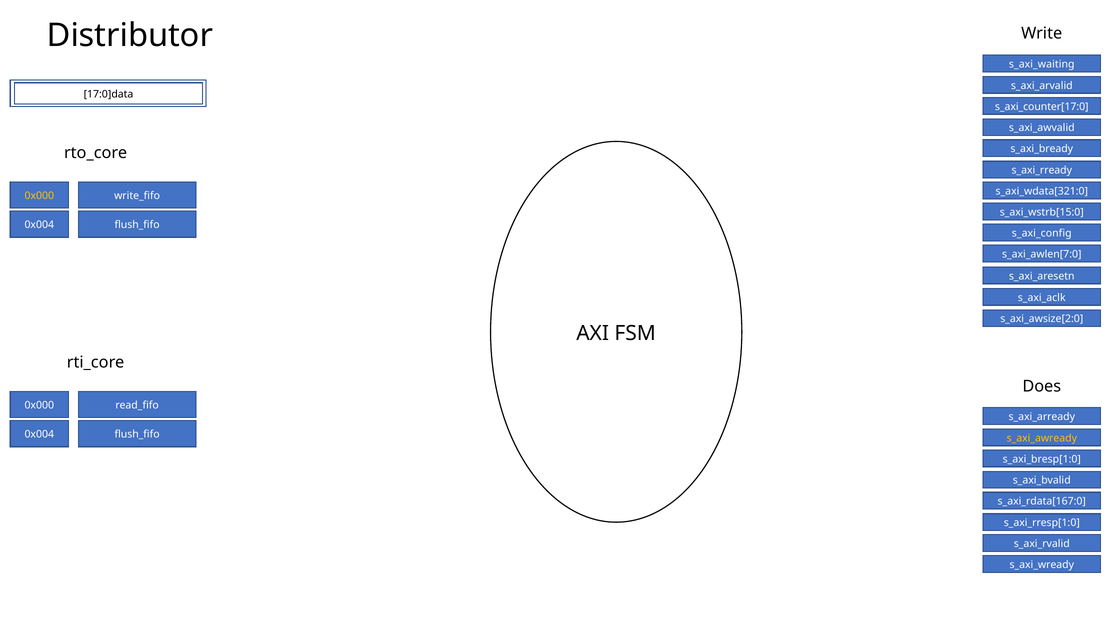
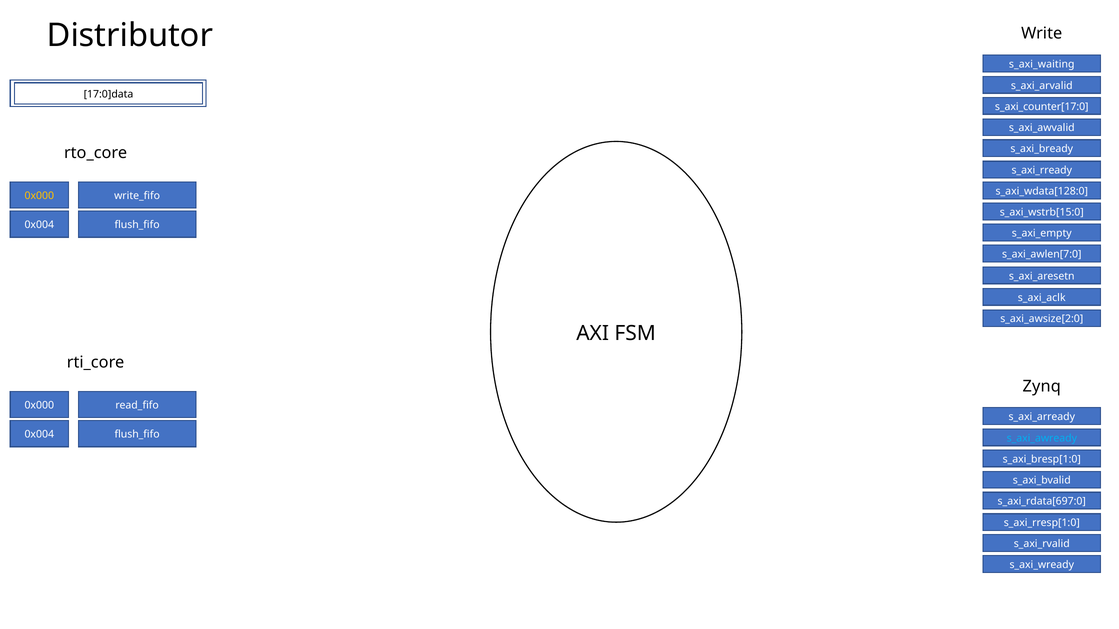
s_axi_wdata[321:0: s_axi_wdata[321:0 -> s_axi_wdata[128:0
s_axi_config: s_axi_config -> s_axi_empty
Does: Does -> Zynq
s_axi_awready colour: yellow -> light blue
s_axi_rdata[167:0: s_axi_rdata[167:0 -> s_axi_rdata[697:0
